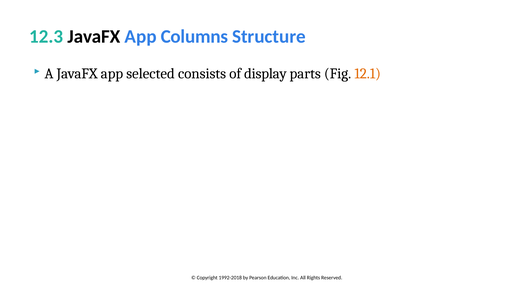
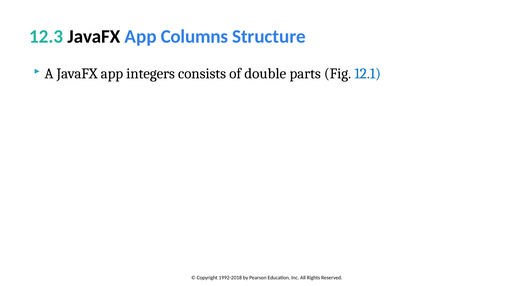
selected: selected -> integers
display: display -> double
12.1 colour: orange -> blue
